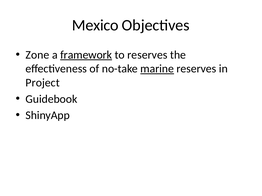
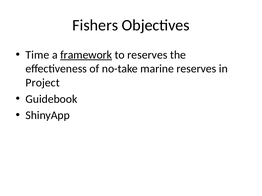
Mexico: Mexico -> Fishers
Zone: Zone -> Time
marine underline: present -> none
